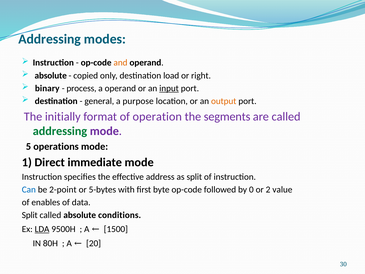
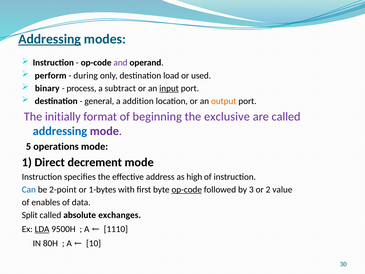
Addressing at (50, 39) underline: none -> present
and colour: orange -> purple
absolute at (51, 75): absolute -> perform
copied: copied -> during
right: right -> used
a operand: operand -> subtract
purpose: purpose -> addition
operation: operation -> beginning
segments: segments -> exclusive
addressing at (60, 131) colour: green -> blue
immediate: immediate -> decrement
as split: split -> high
5-bytes: 5-bytes -> 1-bytes
op-code at (187, 189) underline: none -> present
0: 0 -> 3
conditions: conditions -> exchanges
1500: 1500 -> 1110
20: 20 -> 10
